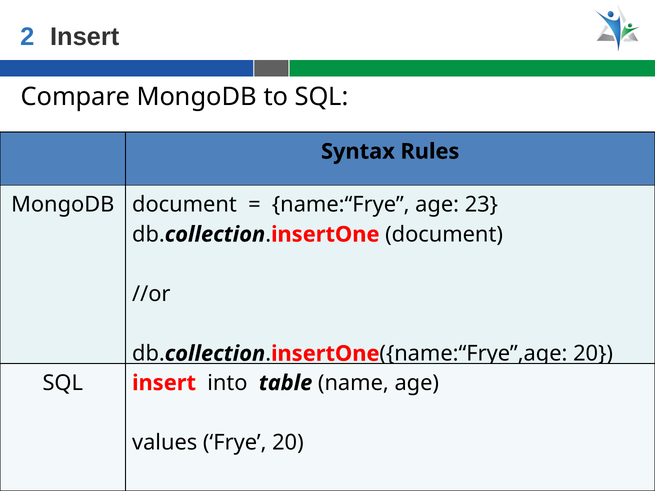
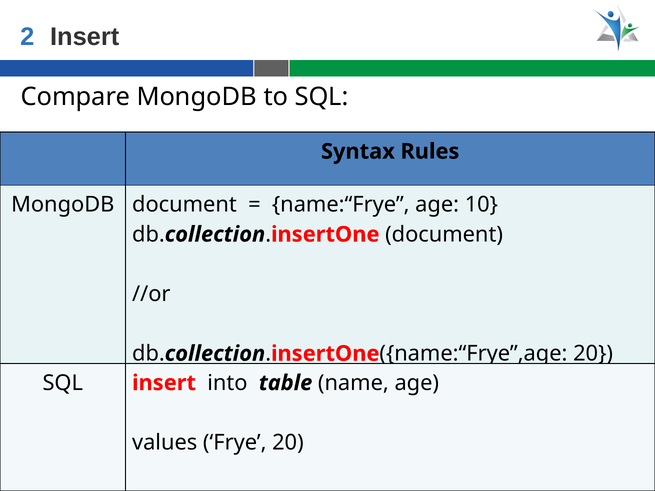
23: 23 -> 10
